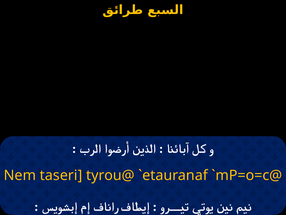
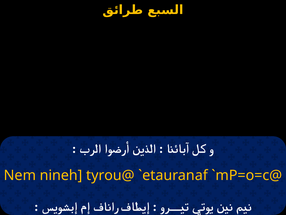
taseri: taseri -> nineh
